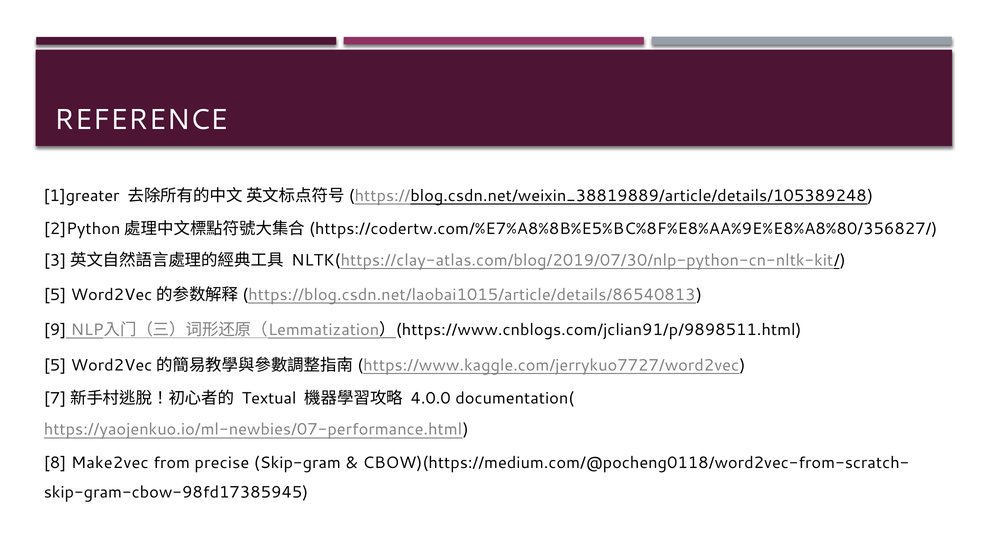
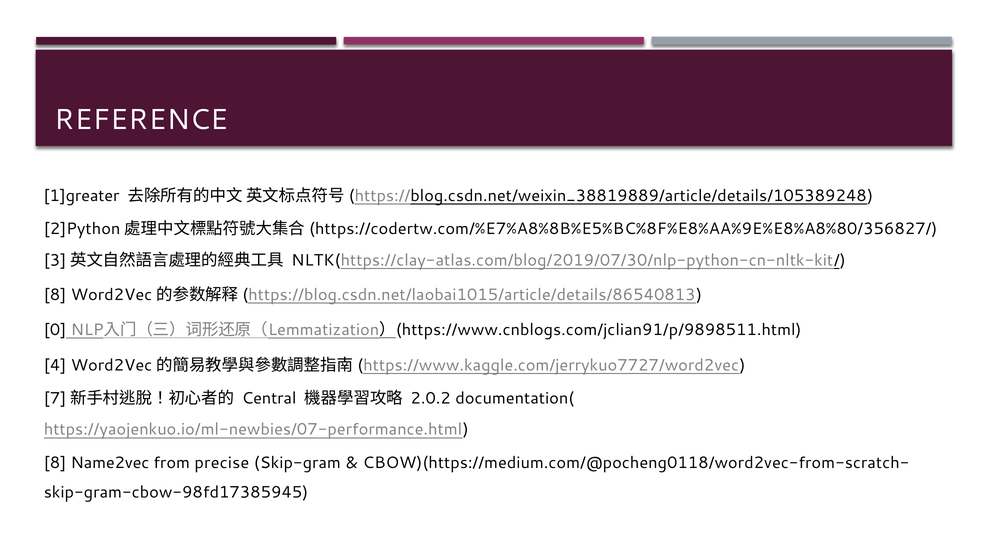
5 at (55, 295): 5 -> 8
9: 9 -> 0
5 at (55, 366): 5 -> 4
Textual: Textual -> Central
4.0.0: 4.0.0 -> 2.0.2
Make2vec: Make2vec -> Name2vec
